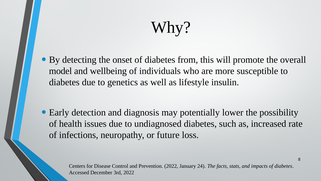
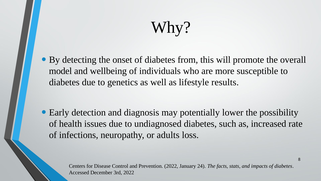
insulin: insulin -> results
future: future -> adults
